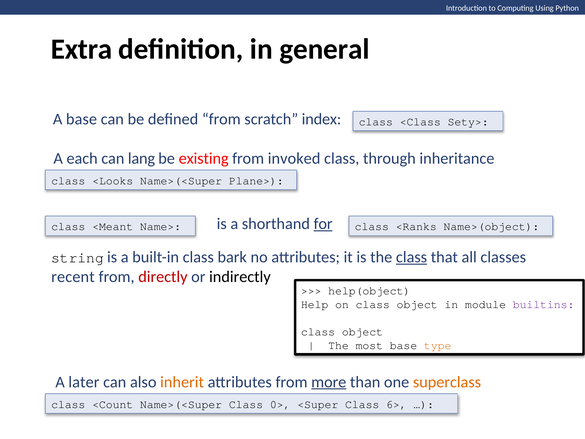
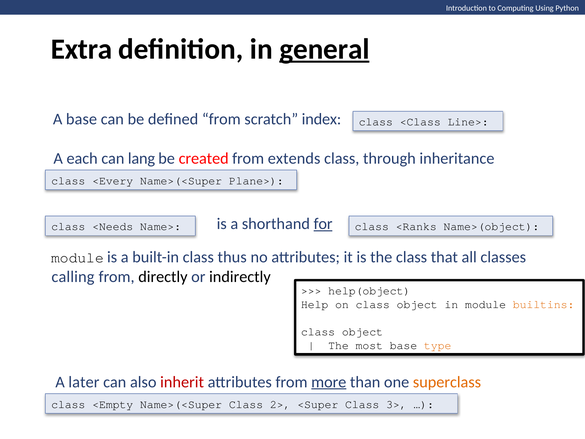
general underline: none -> present
Sety>: Sety> -> Line>
existing: existing -> created
invoked: invoked -> extends
<Looks: <Looks -> <Every
<Meant: <Meant -> <Needs
string at (78, 258): string -> module
bark: bark -> thus
class at (412, 257) underline: present -> none
recent: recent -> calling
directly colour: red -> black
builtins colour: purple -> orange
inherit colour: orange -> red
<Count: <Count -> <Empty
0>: 0> -> 2>
6>: 6> -> 3>
